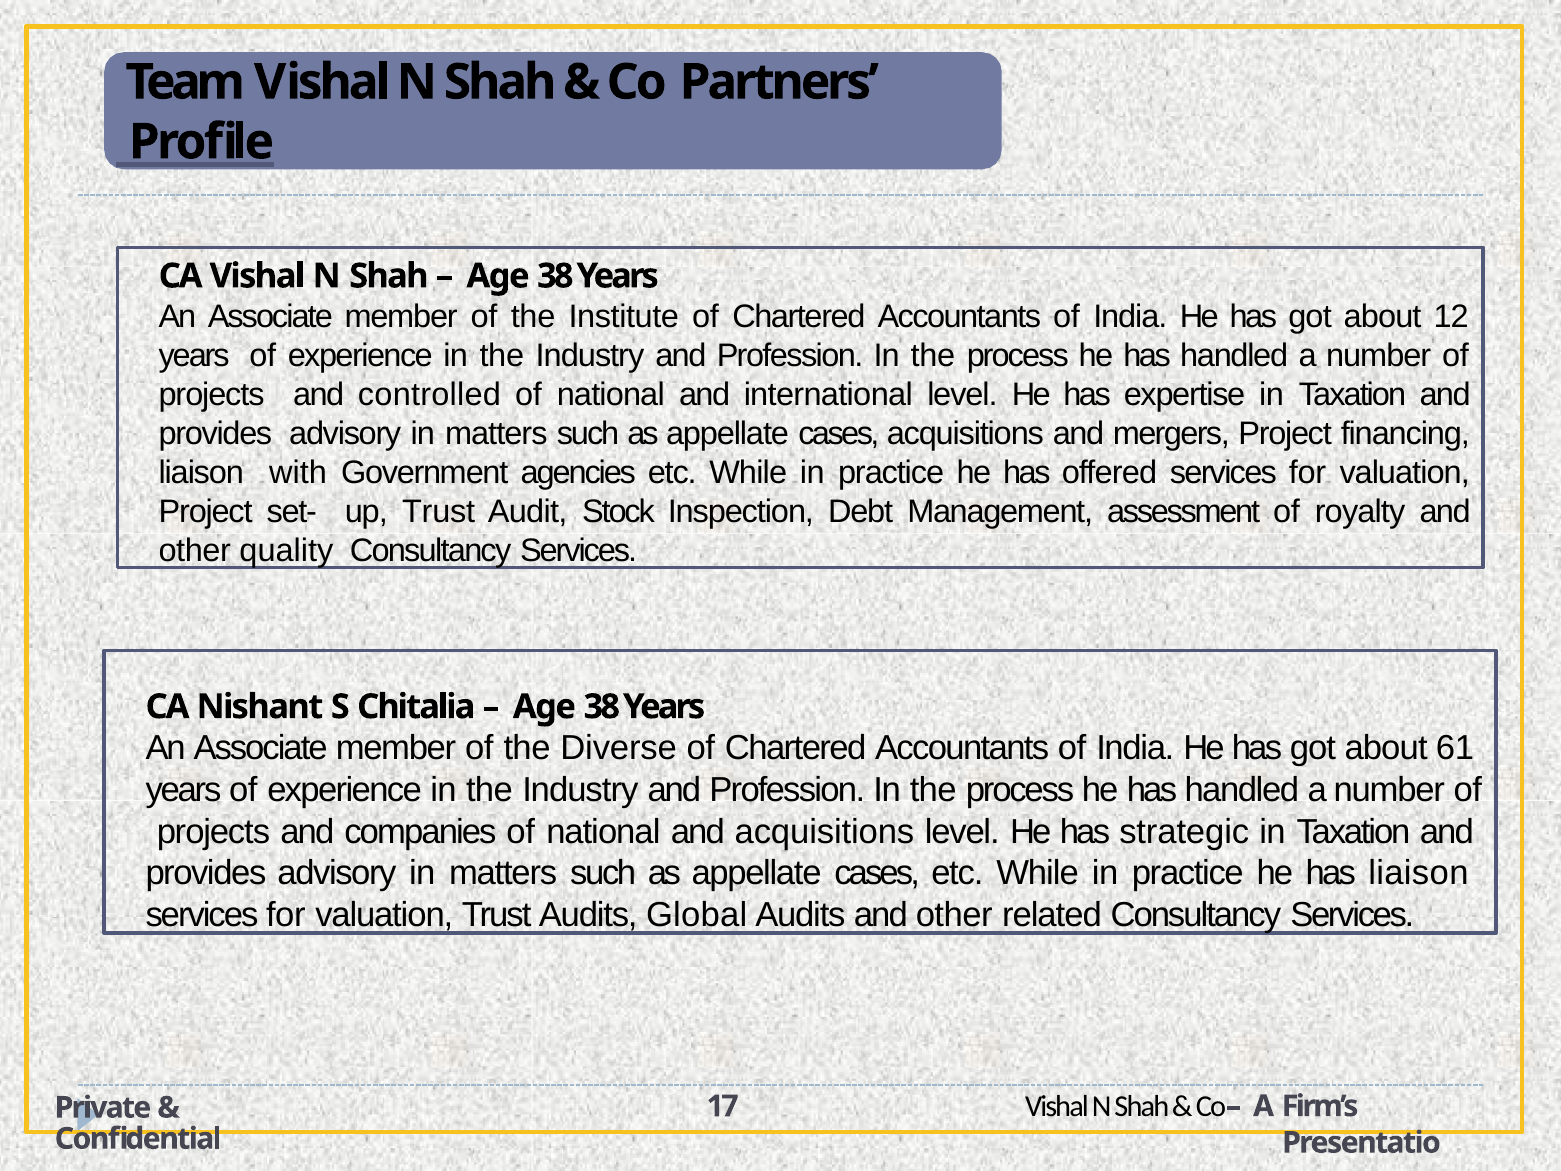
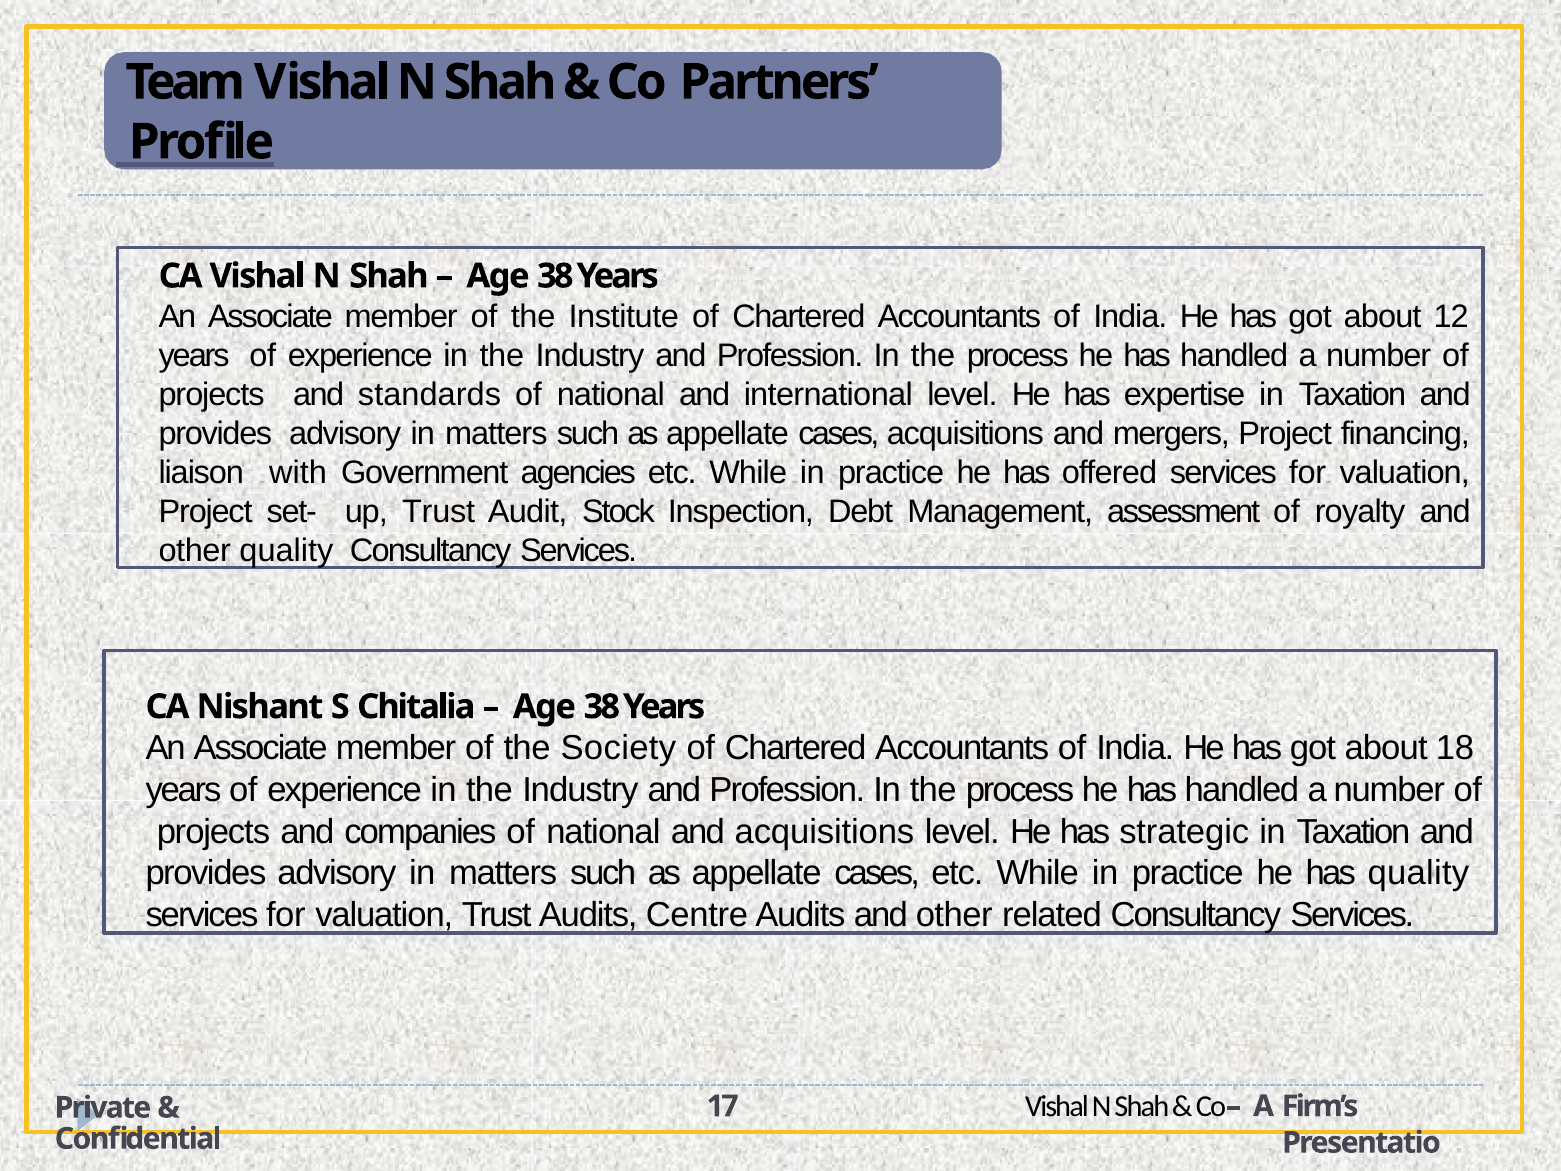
controlled: controlled -> standards
Diverse: Diverse -> Society
61: 61 -> 18
has liaison: liaison -> quality
Global: Global -> Centre
